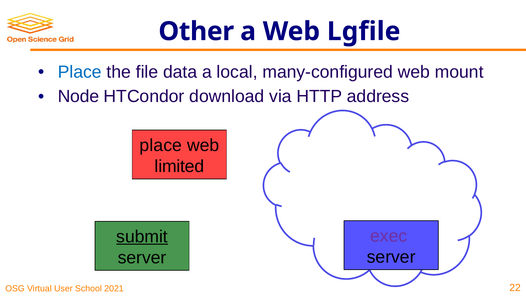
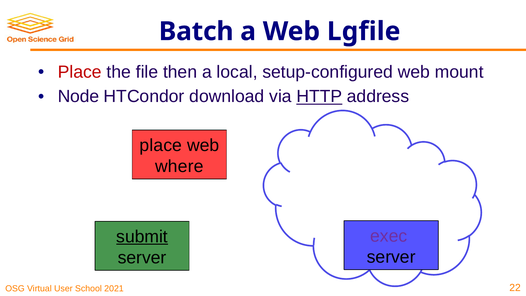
Other: Other -> Batch
Place at (80, 72) colour: blue -> red
data: data -> then
many-configured: many-configured -> setup-configured
HTTP underline: none -> present
limited: limited -> where
